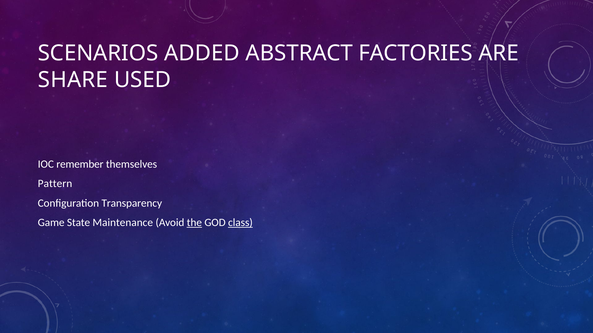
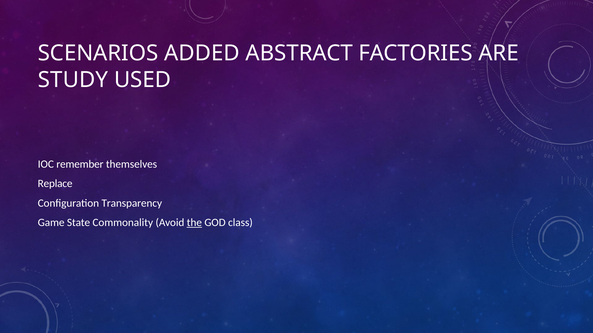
SHARE: SHARE -> STUDY
Pattern: Pattern -> Replace
Maintenance: Maintenance -> Commonality
class underline: present -> none
